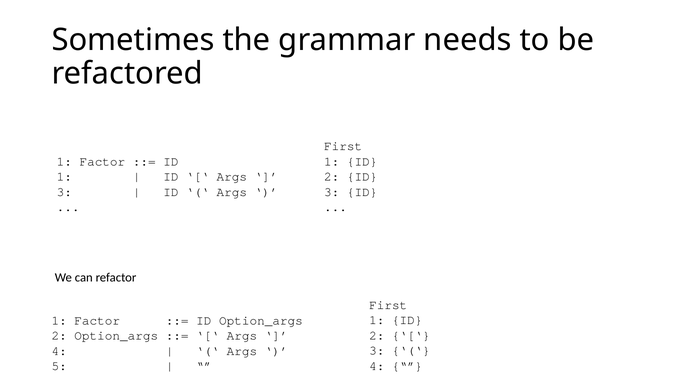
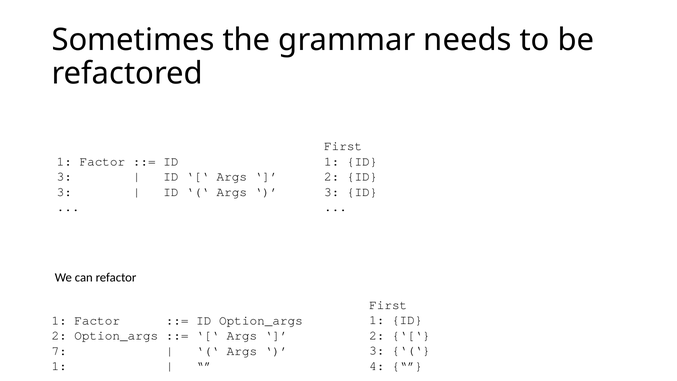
1 at (64, 177): 1 -> 3
4 at (59, 351): 4 -> 7
5 at (59, 366): 5 -> 1
